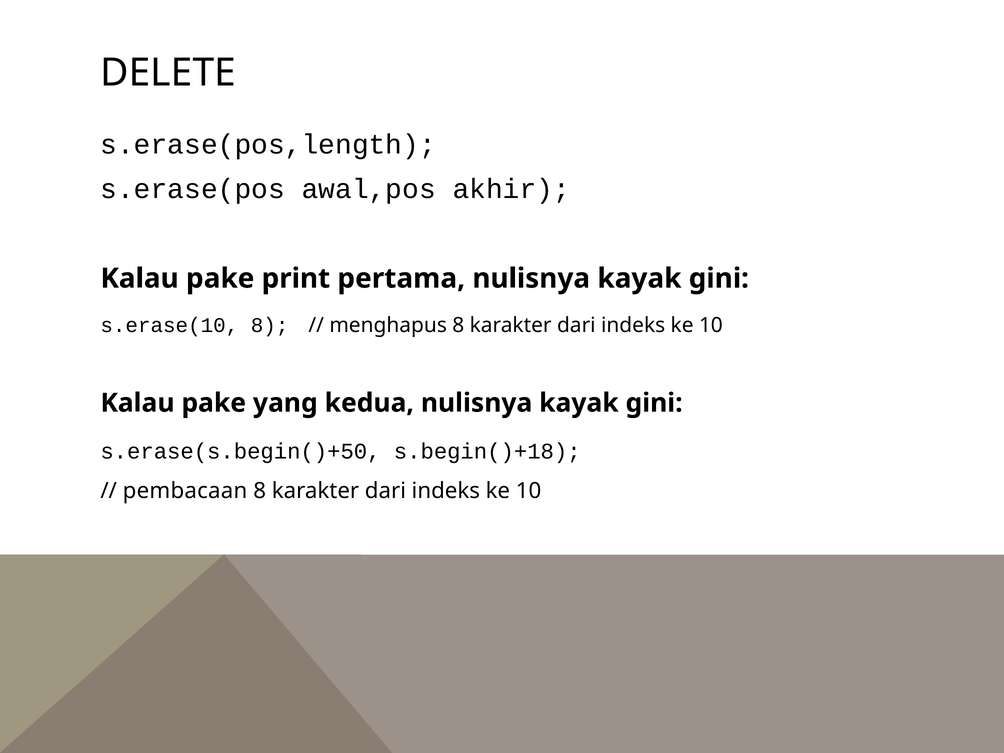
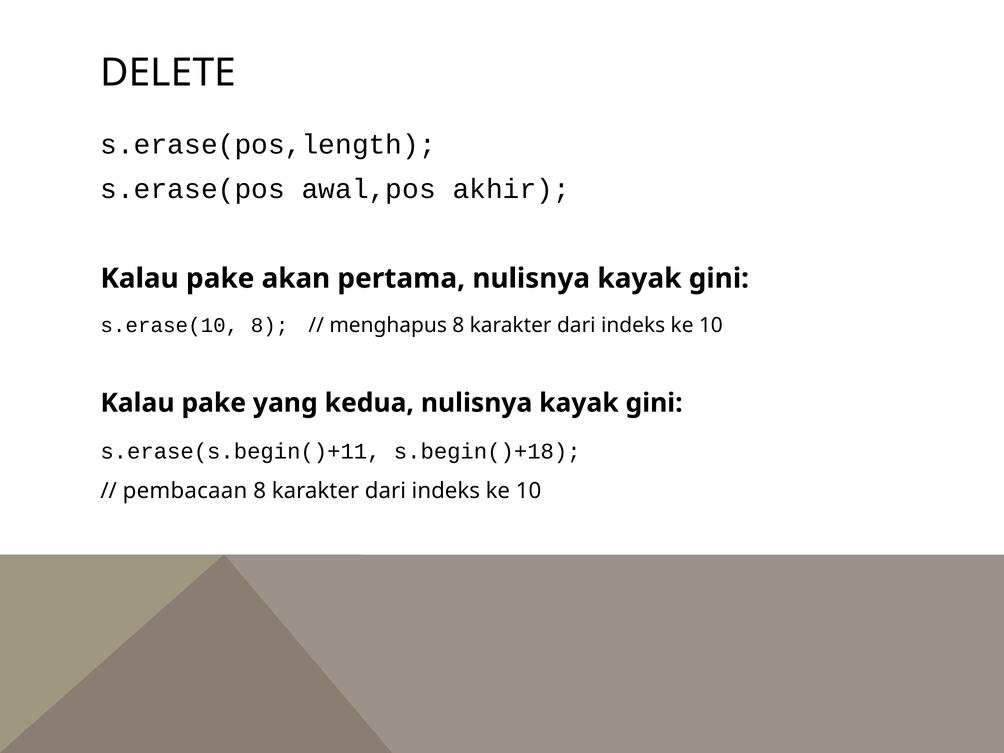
print: print -> akan
s.erase(s.begin()+50: s.erase(s.begin()+50 -> s.erase(s.begin()+11
